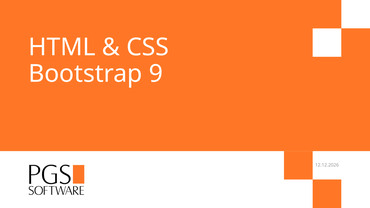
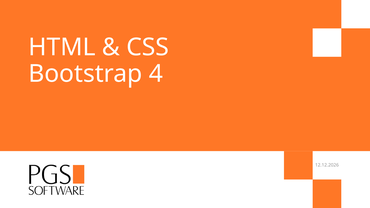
9: 9 -> 4
